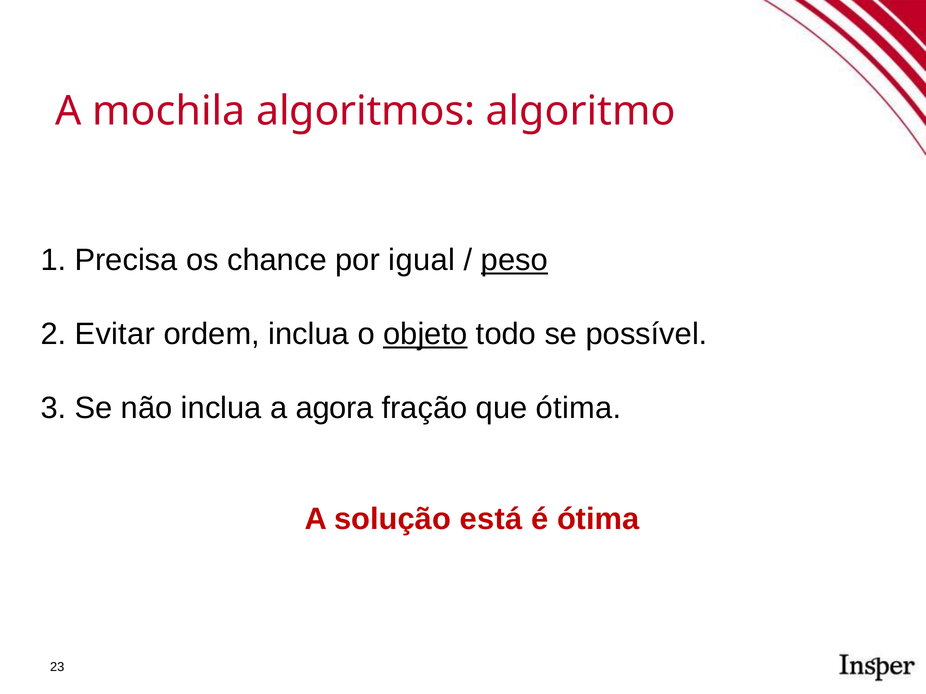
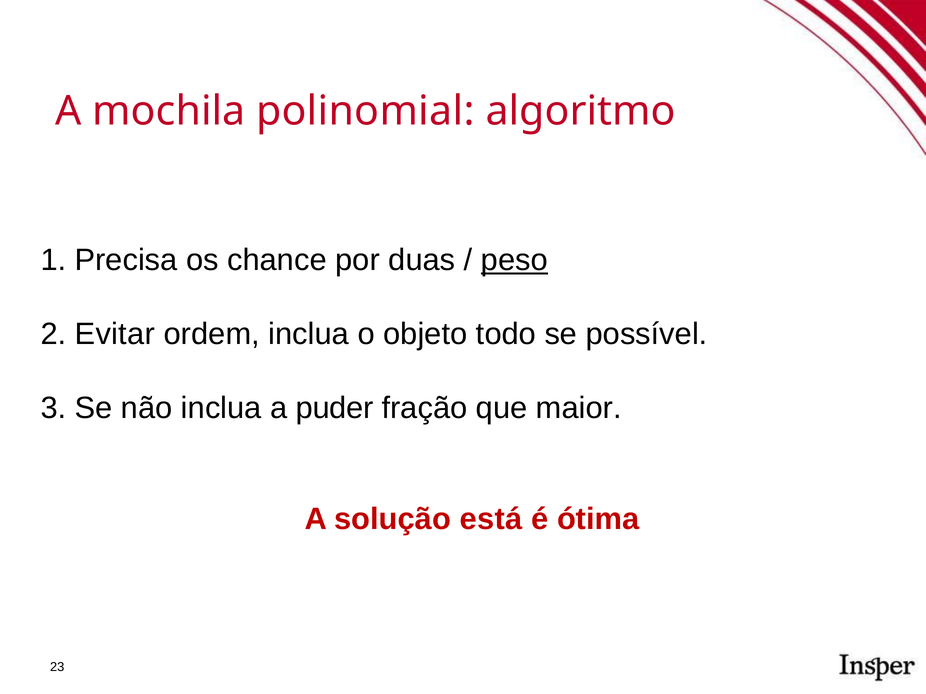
algoritmos: algoritmos -> polinomial
igual: igual -> duas
objeto underline: present -> none
agora: agora -> puder
que ótima: ótima -> maior
